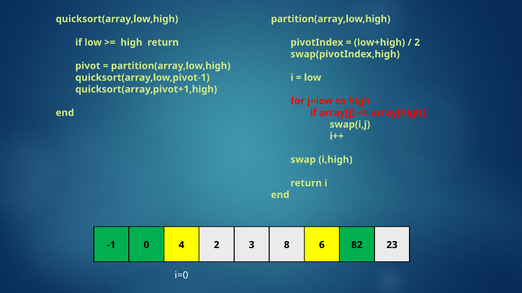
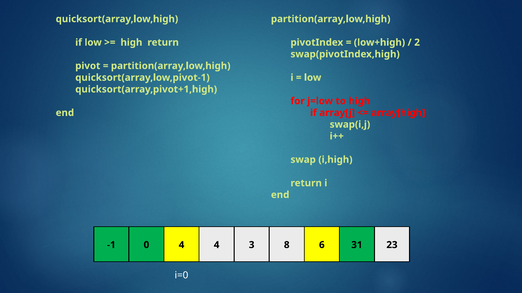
4 2: 2 -> 4
82: 82 -> 31
